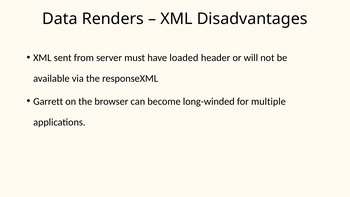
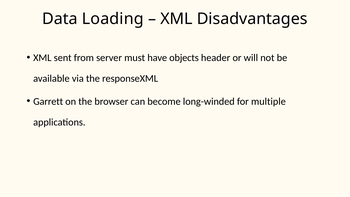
Renders: Renders -> Loading
loaded: loaded -> objects
